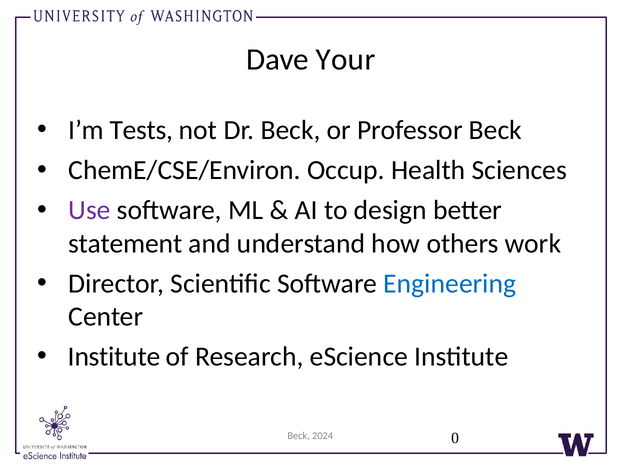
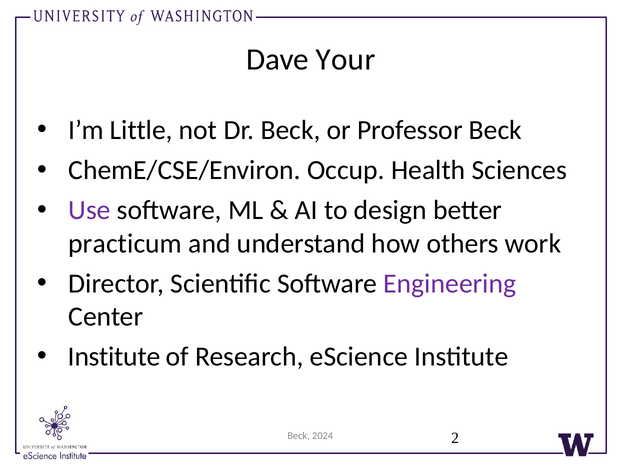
Tests: Tests -> Little
statement: statement -> practicum
Engineering colour: blue -> purple
0: 0 -> 2
